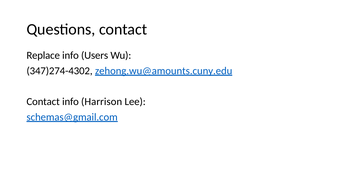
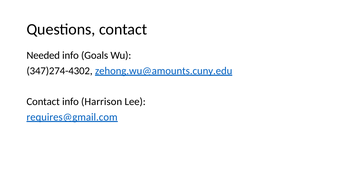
Replace: Replace -> Needed
Users: Users -> Goals
schemas@gmail.com: schemas@gmail.com -> requires@gmail.com
